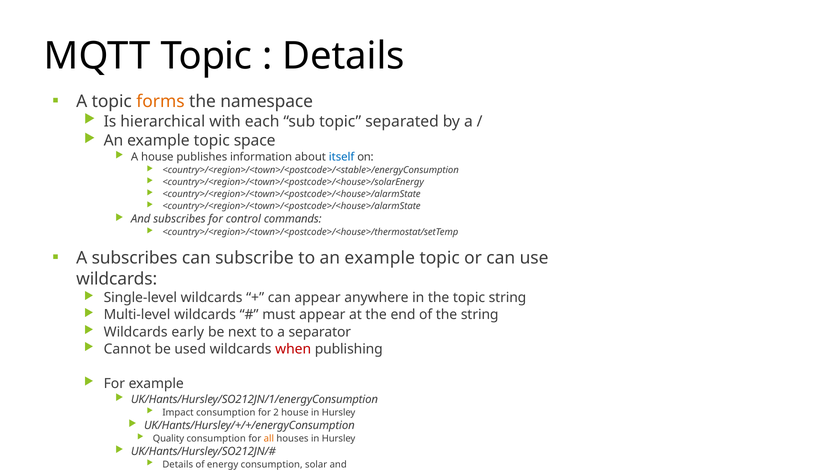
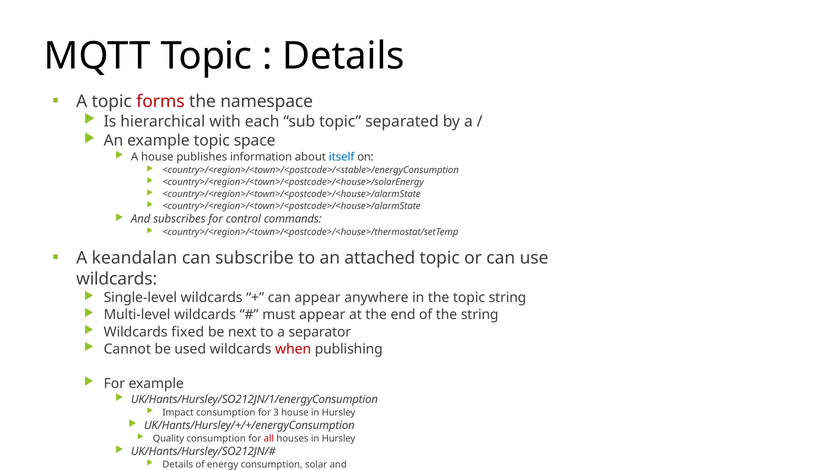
forms colour: orange -> red
A subscribes: subscribes -> keandalan
to an example: example -> attached
early: early -> fixed
2: 2 -> 3
all at (269, 439) colour: orange -> red
